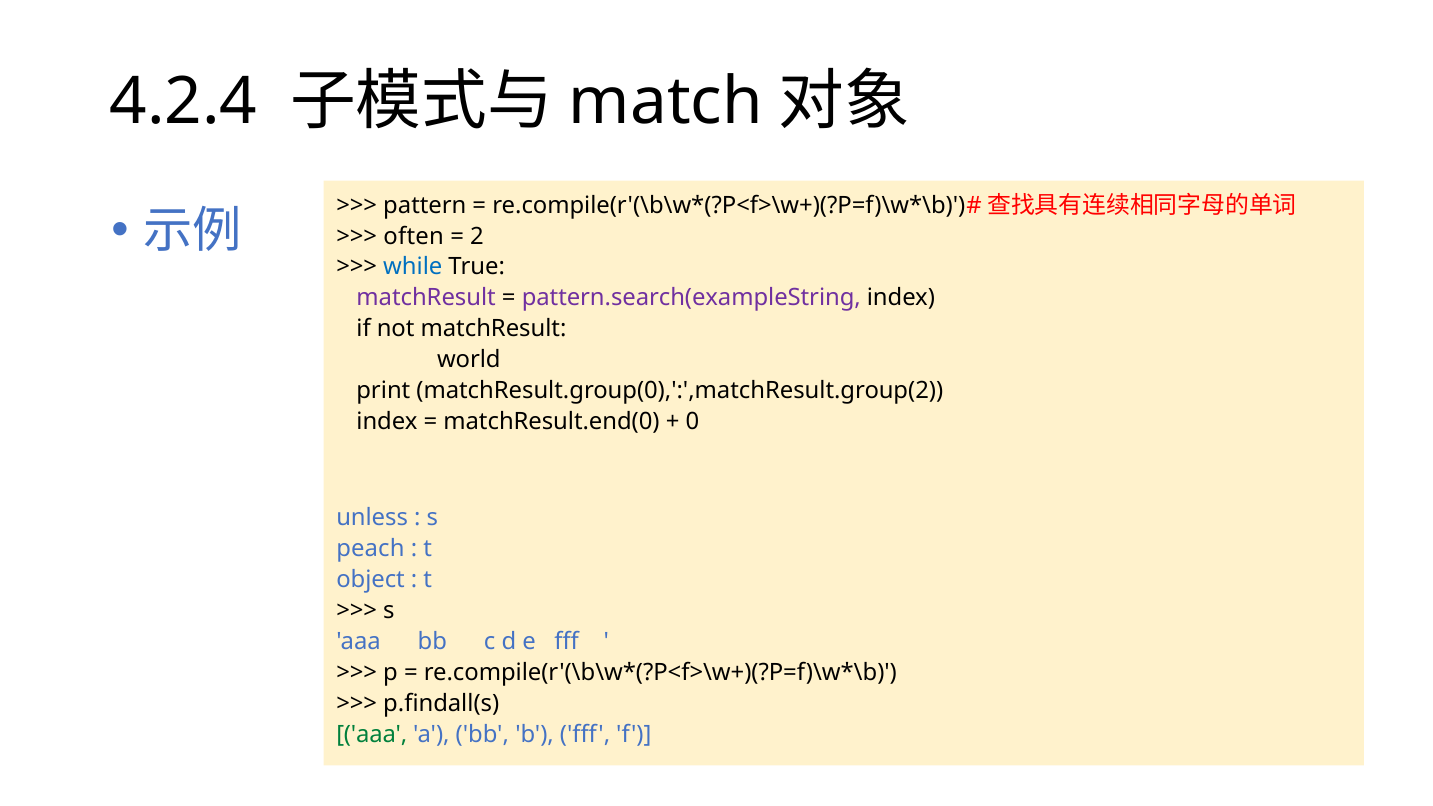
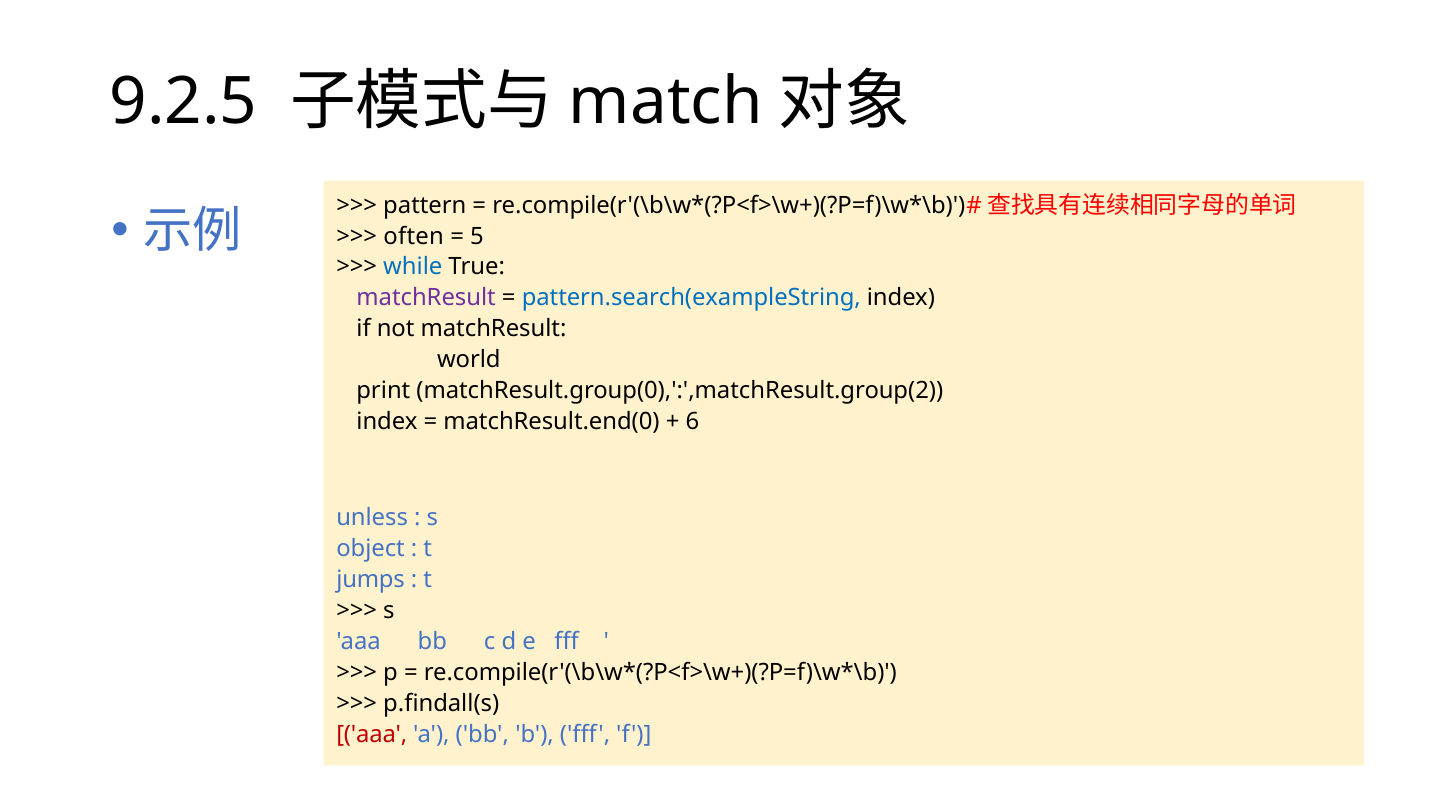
4.2.4: 4.2.4 -> 9.2.5
2: 2 -> 5
pattern.search(exampleString colour: purple -> blue
0: 0 -> 6
peach: peach -> object
object: object -> jumps
aaa at (372, 734) colour: green -> red
